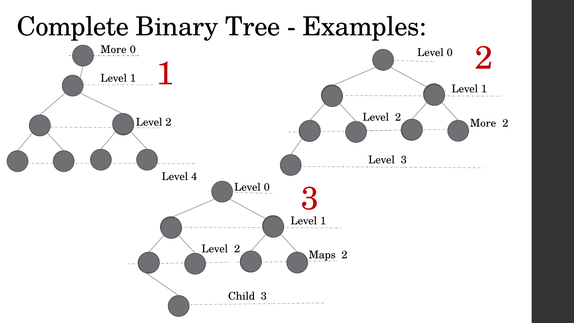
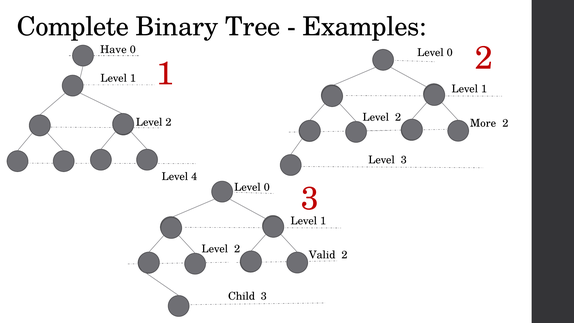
More at (113, 50): More -> Have
Maps: Maps -> Valid
